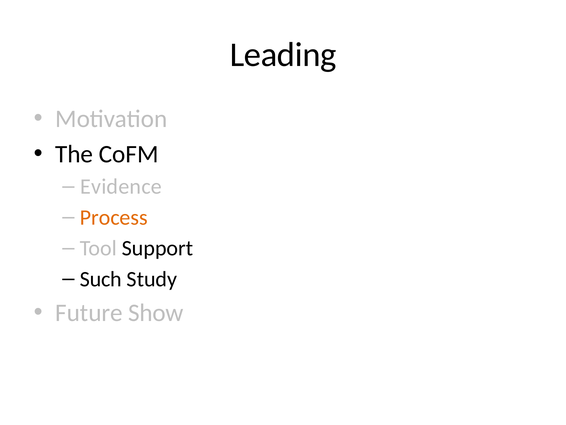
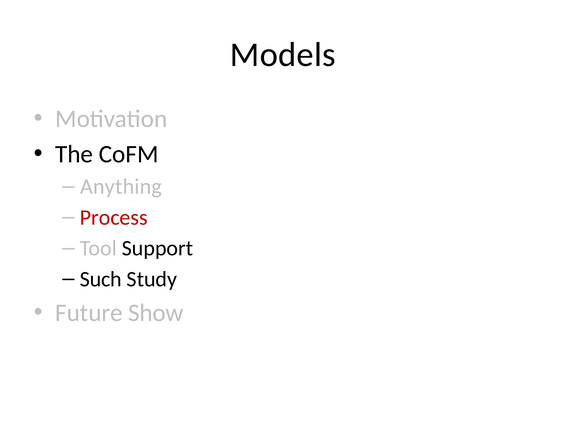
Leading: Leading -> Models
Evidence: Evidence -> Anything
Process colour: orange -> red
